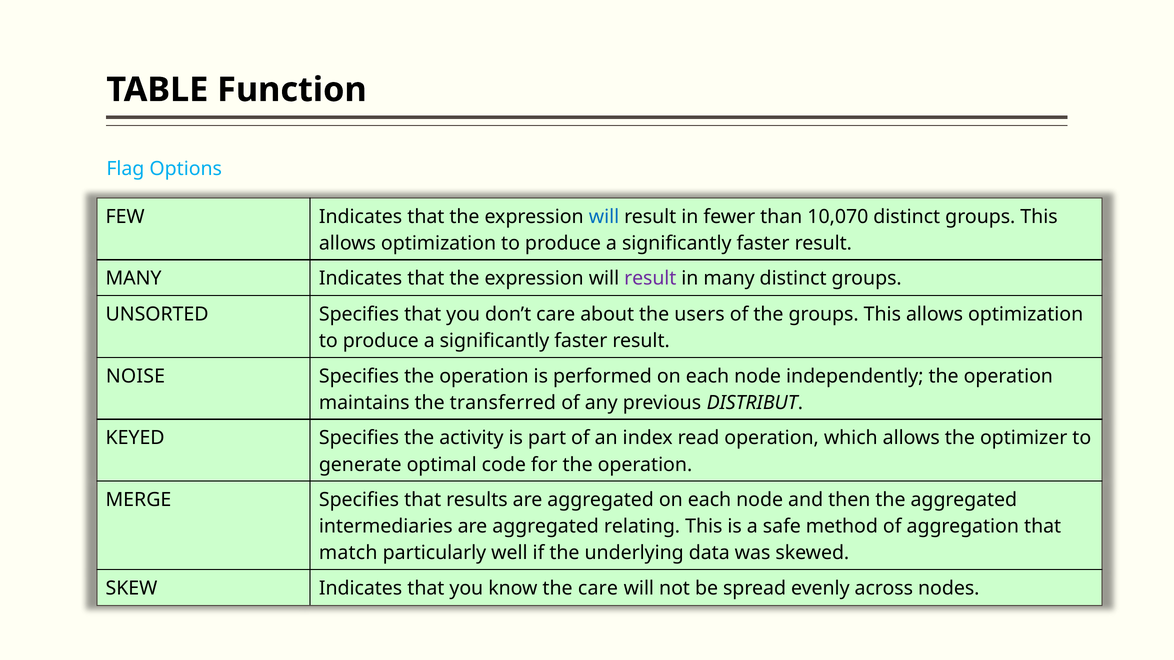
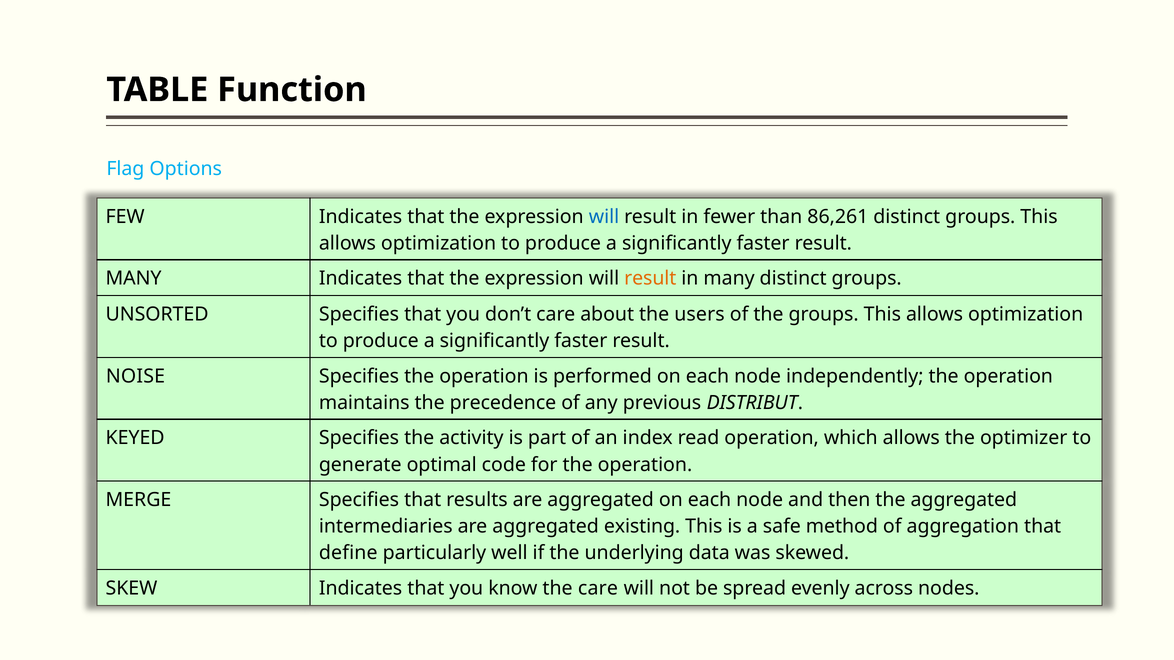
10,070: 10,070 -> 86,261
result at (650, 279) colour: purple -> orange
transferred: transferred -> precedence
relating: relating -> existing
match: match -> define
